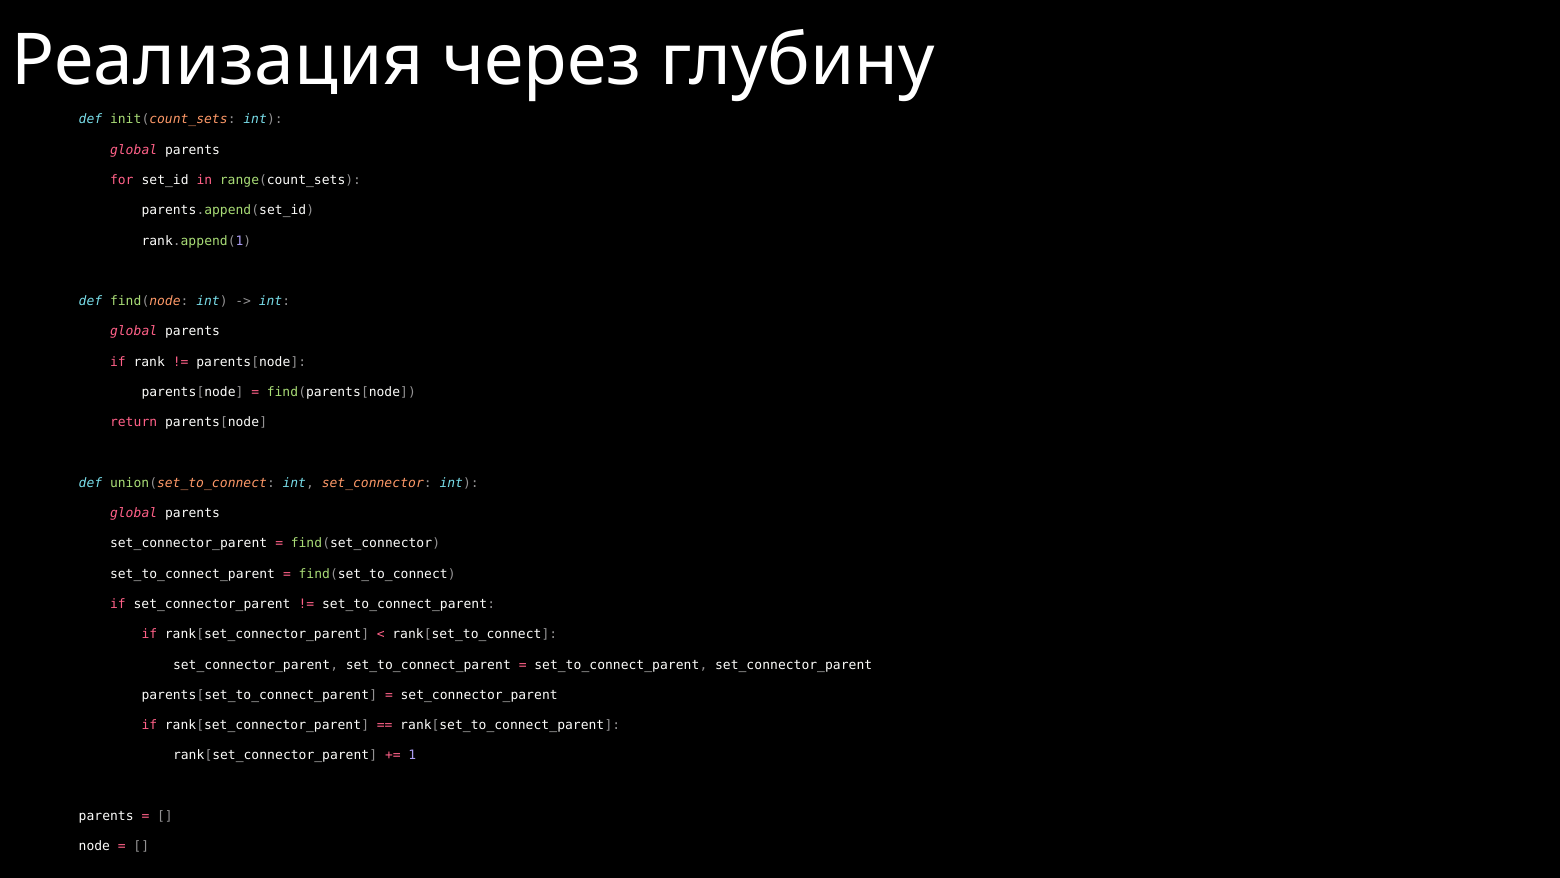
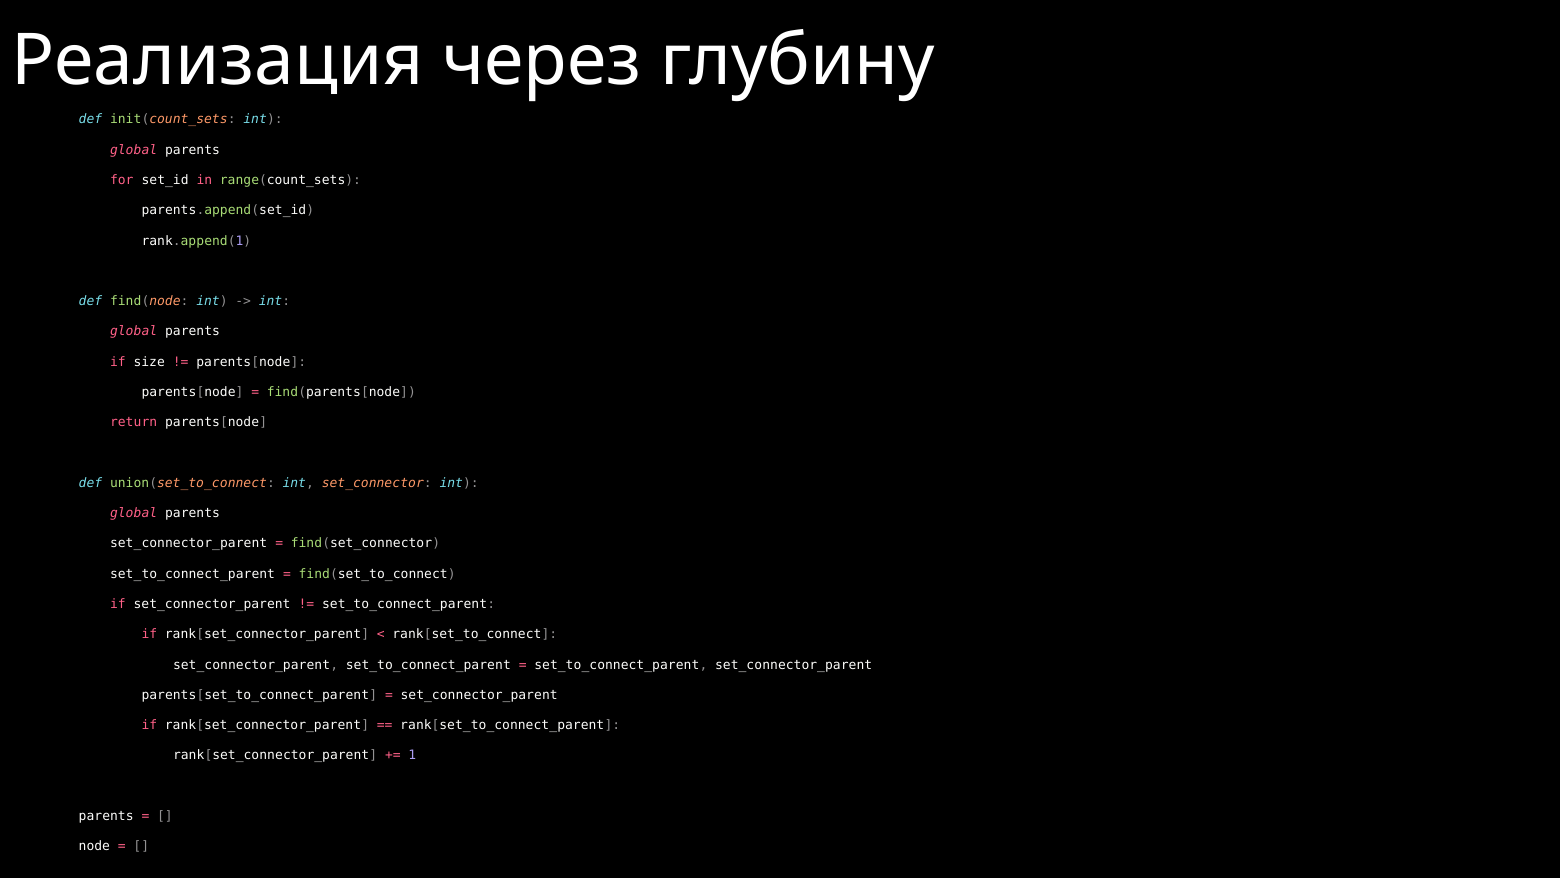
rank: rank -> size
